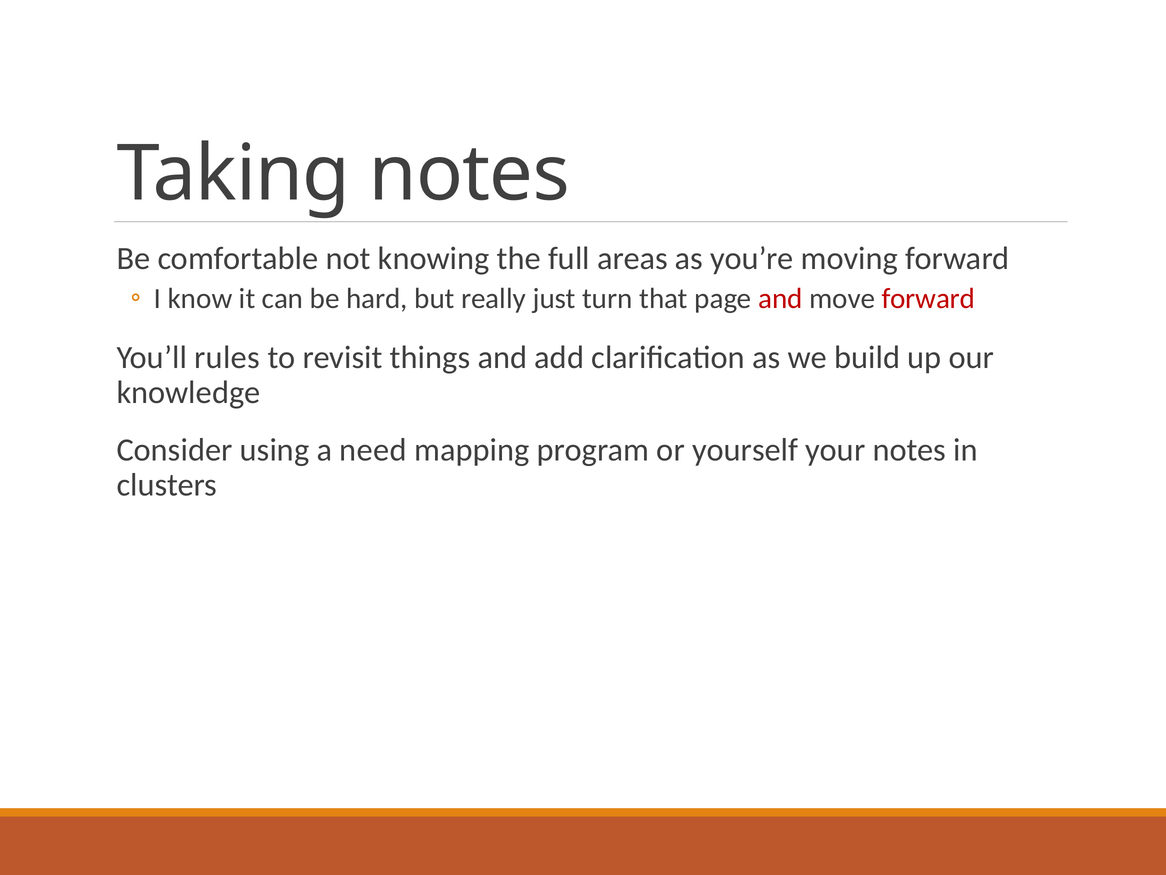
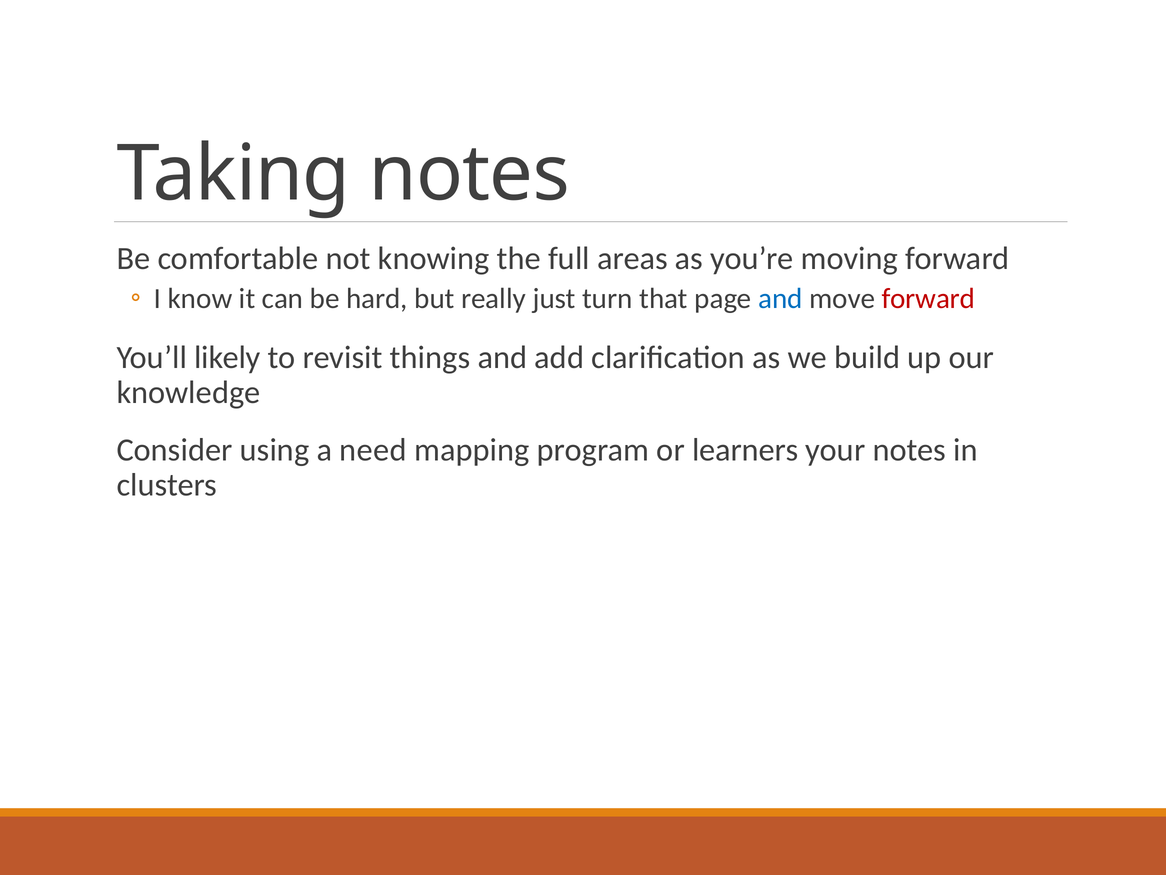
and at (780, 298) colour: red -> blue
rules: rules -> likely
yourself: yourself -> learners
